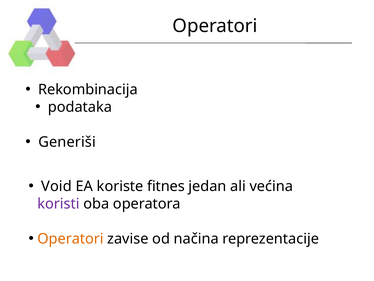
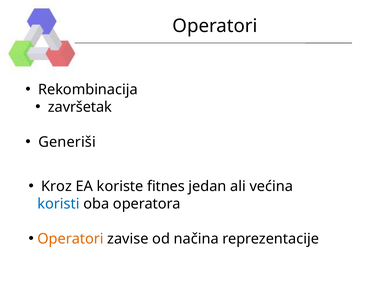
podataka: podataka -> završetak
Void: Void -> Kroz
koristi colour: purple -> blue
